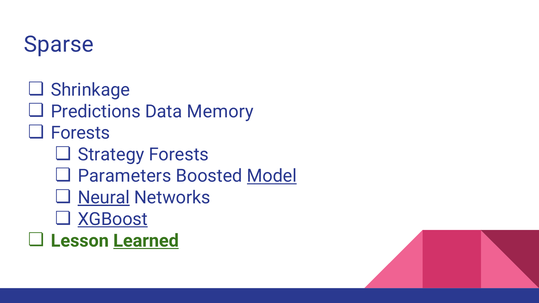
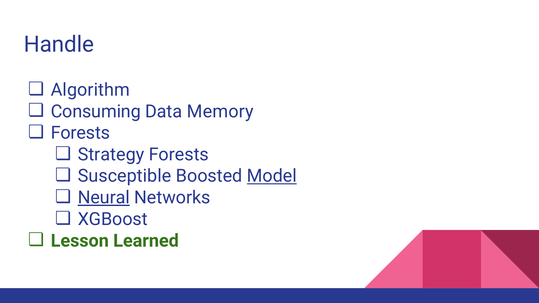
Sparse: Sparse -> Handle
Shrinkage: Shrinkage -> Algorithm
Predictions: Predictions -> Consuming
Parameters: Parameters -> Susceptible
XGBoost underline: present -> none
Learned underline: present -> none
